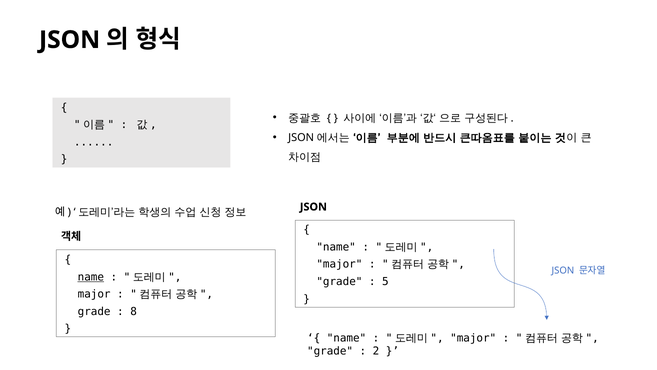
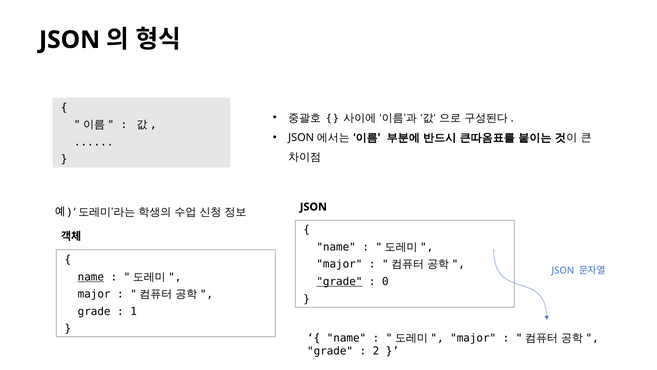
grade at (339, 281) underline: none -> present
5: 5 -> 0
8: 8 -> 1
